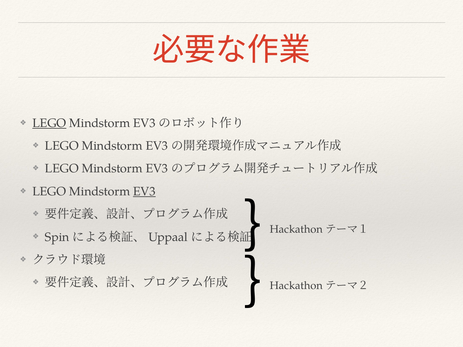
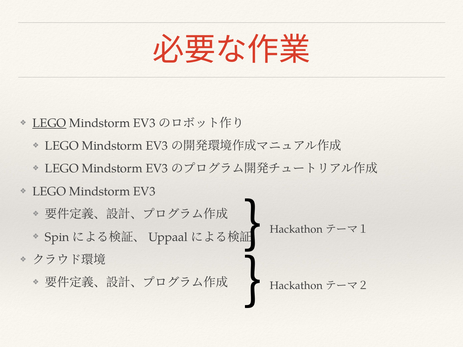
EV3 at (144, 192) underline: present -> none
